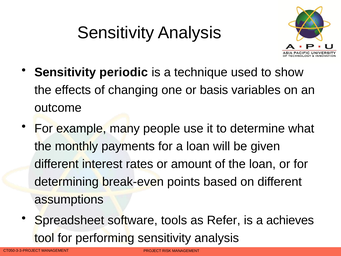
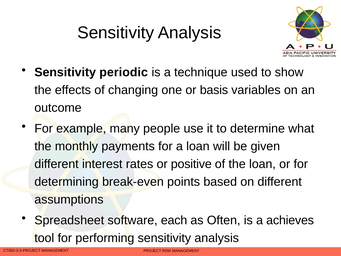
amount: amount -> positive
tools: tools -> each
Refer: Refer -> Often
